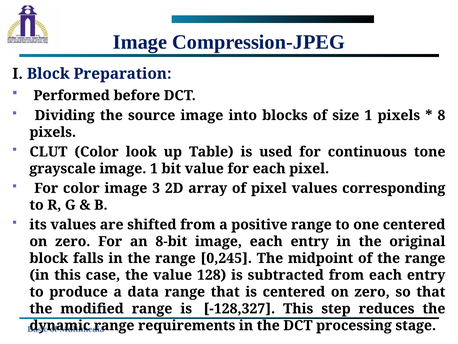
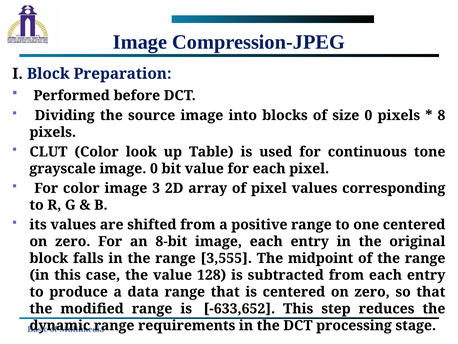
size 1: 1 -> 0
image 1: 1 -> 0
0,245: 0,245 -> 3,555
-128,327: -128,327 -> -633,652
